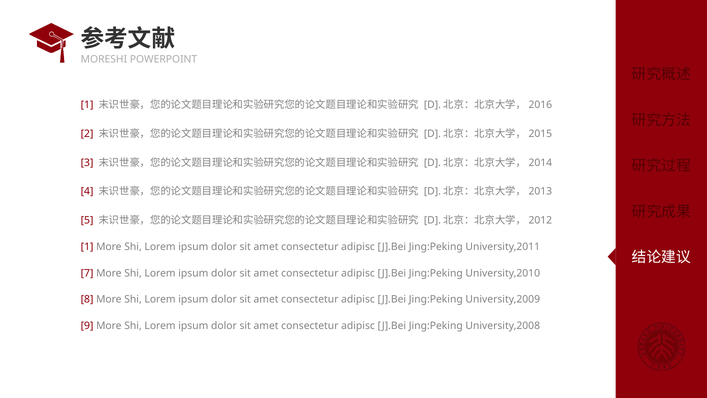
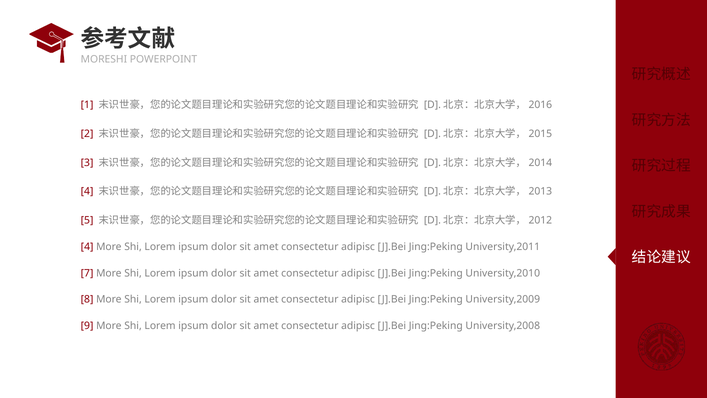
1 at (87, 247): 1 -> 4
